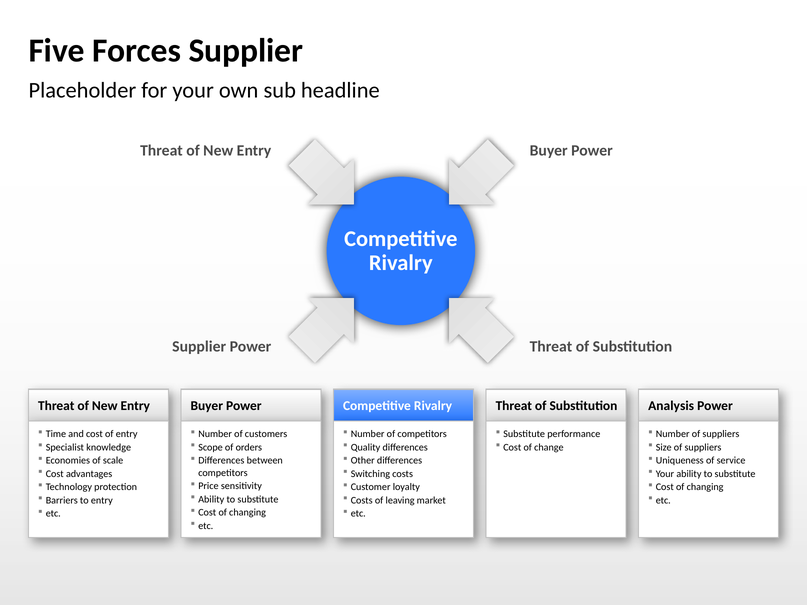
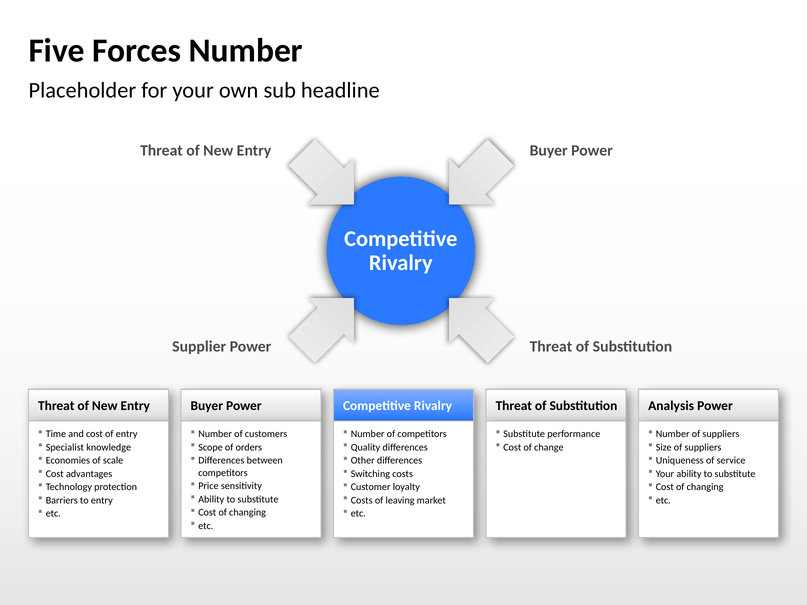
Forces Supplier: Supplier -> Number
